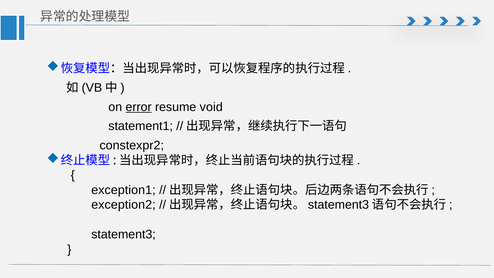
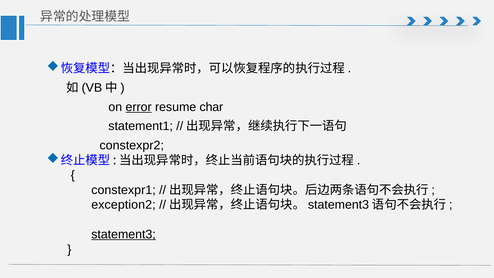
void: void -> char
exception1: exception1 -> constexpr1
statement3 underline: none -> present
